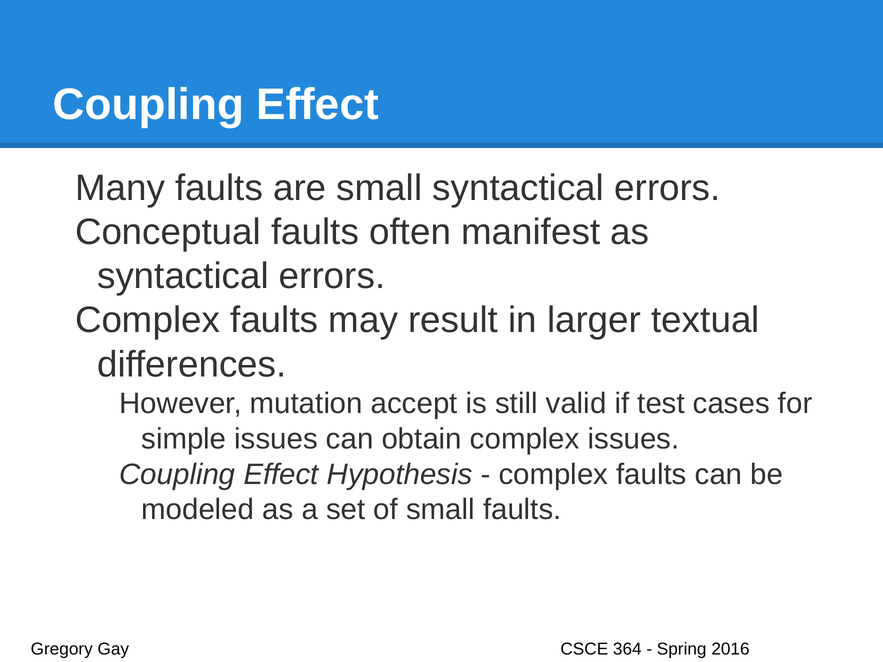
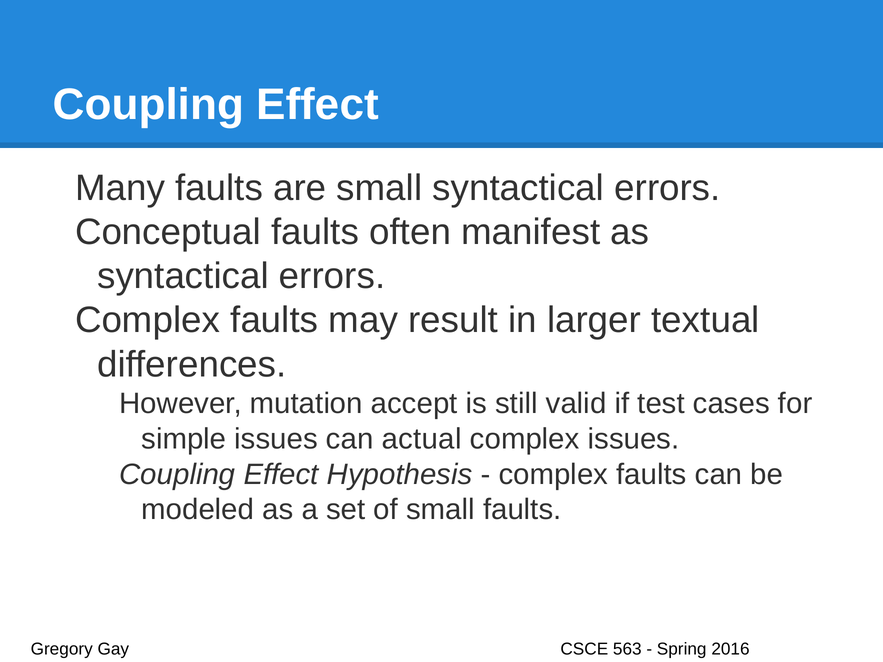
obtain: obtain -> actual
364: 364 -> 563
